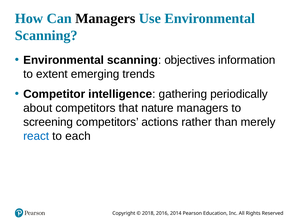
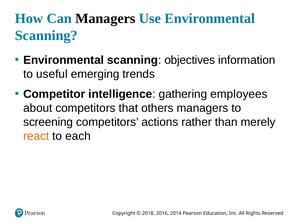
extent: extent -> useful
periodically: periodically -> employees
nature: nature -> others
react colour: blue -> orange
